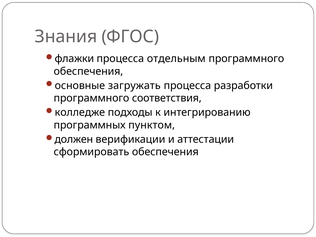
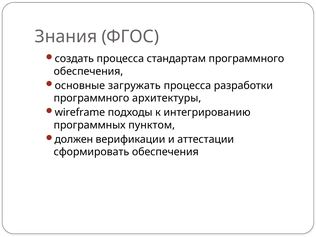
флажки: флажки -> создать
отдельным: отдельным -> стандартам
соответствия: соответствия -> архитектуры
колледже: колледже -> wireframe
